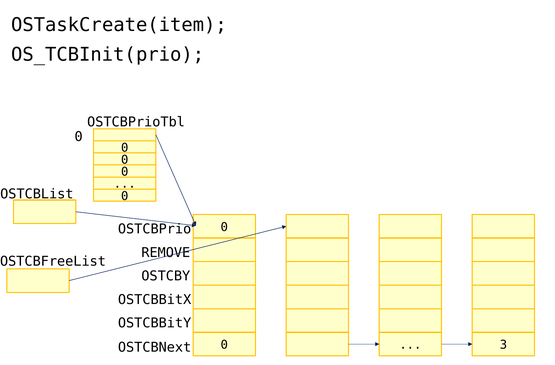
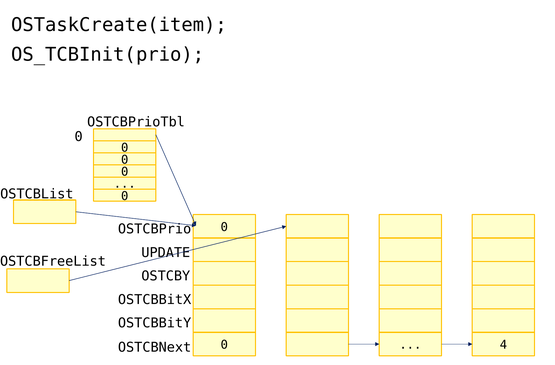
REMOVE: REMOVE -> UPDATE
3: 3 -> 4
